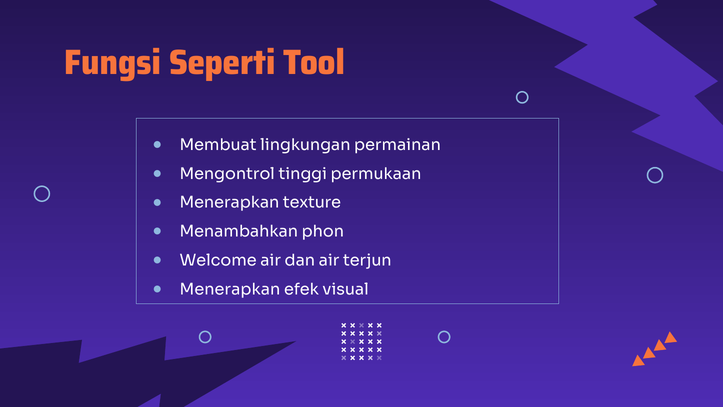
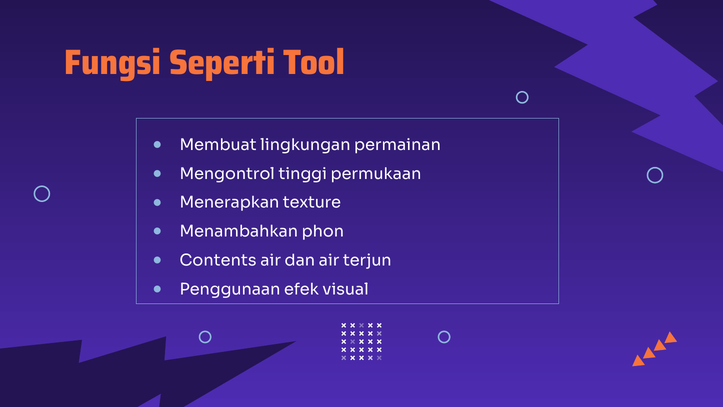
Welcome: Welcome -> Contents
Menerapkan at (230, 289): Menerapkan -> Penggunaan
